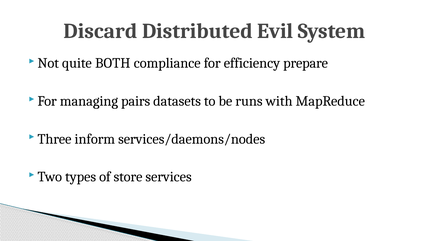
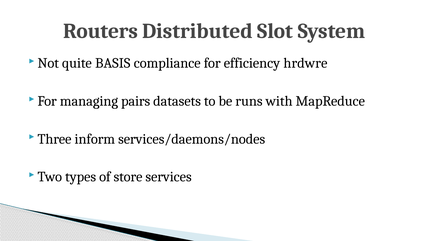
Discard: Discard -> Routers
Evil: Evil -> Slot
BOTH: BOTH -> BASIS
prepare: prepare -> hrdwre
